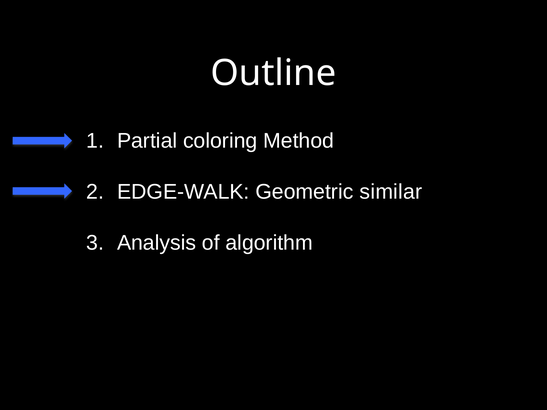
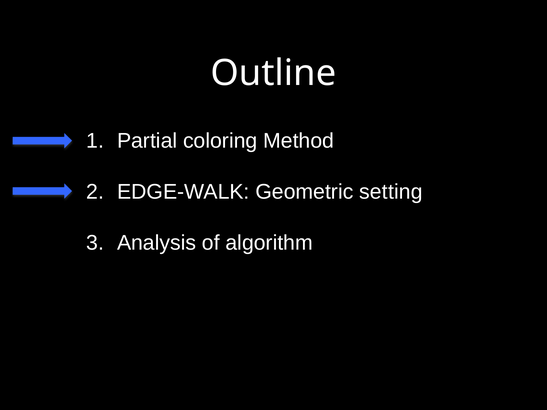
similar: similar -> setting
